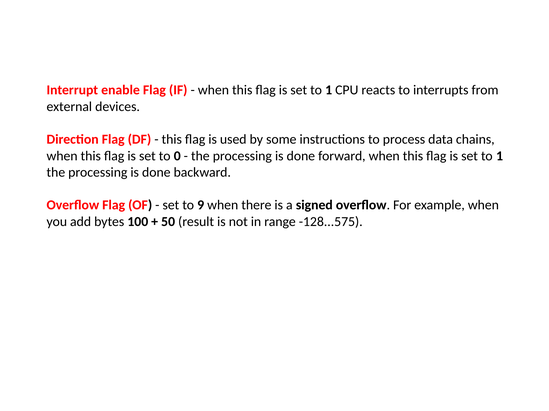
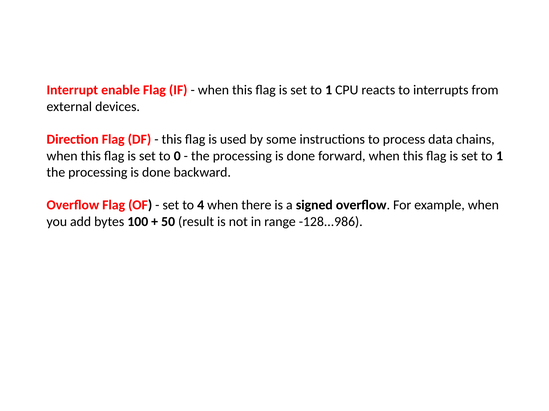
9: 9 -> 4
-128...575: -128...575 -> -128...986
